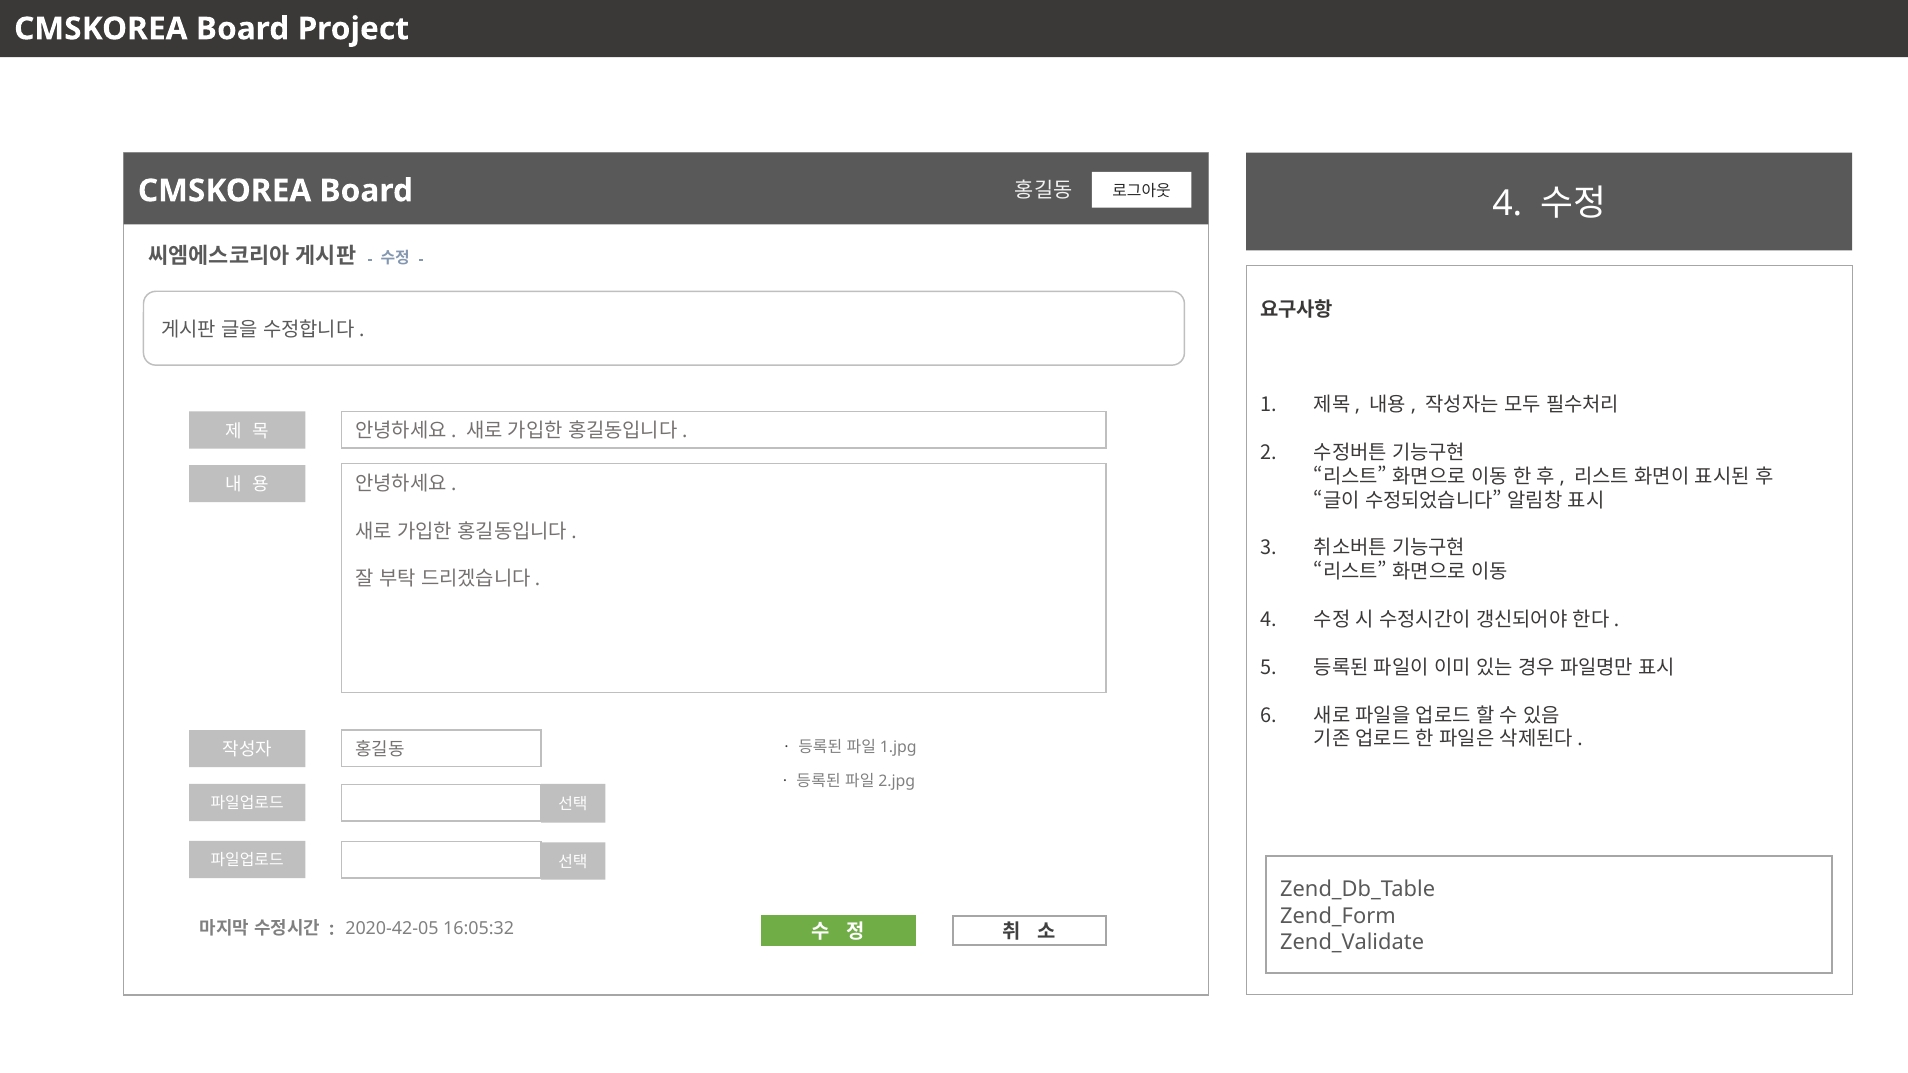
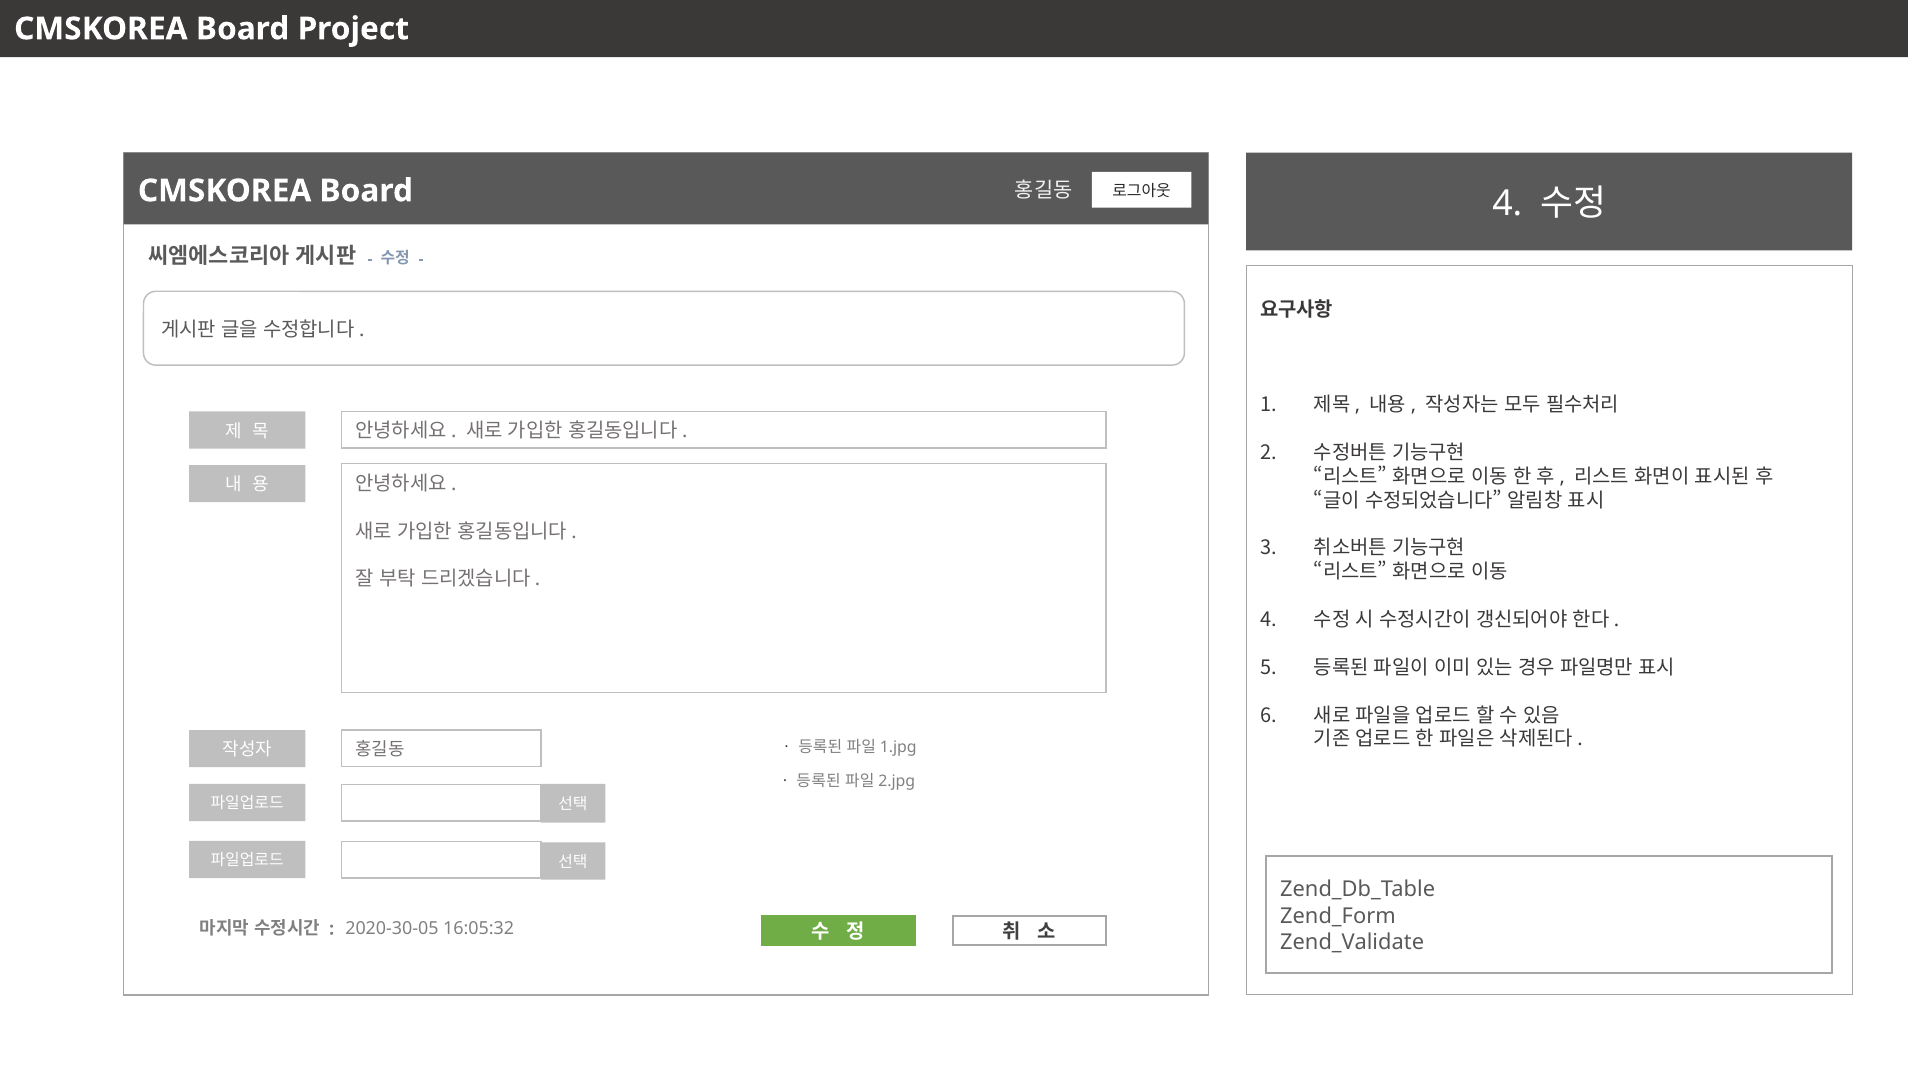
2020-42-05: 2020-42-05 -> 2020-30-05
